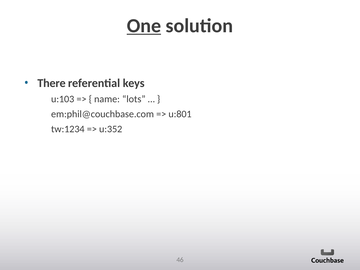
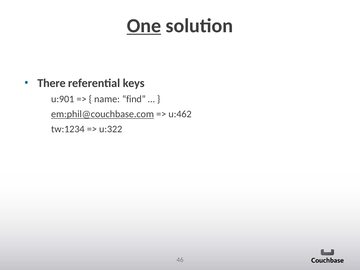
u:103: u:103 -> u:901
lots: lots -> find
em:phil@couchbase.com underline: none -> present
u:801: u:801 -> u:462
u:352: u:352 -> u:322
